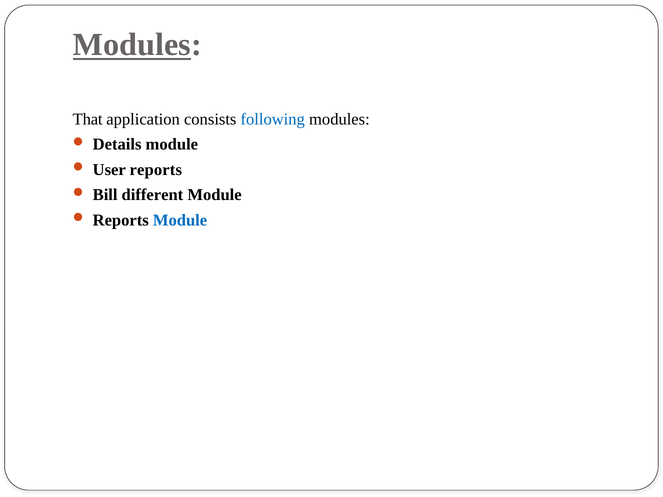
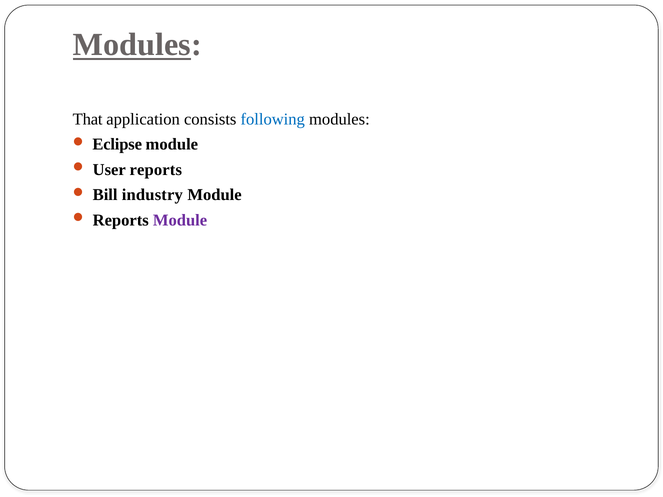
Details: Details -> Eclipse
different: different -> industry
Module at (180, 220) colour: blue -> purple
